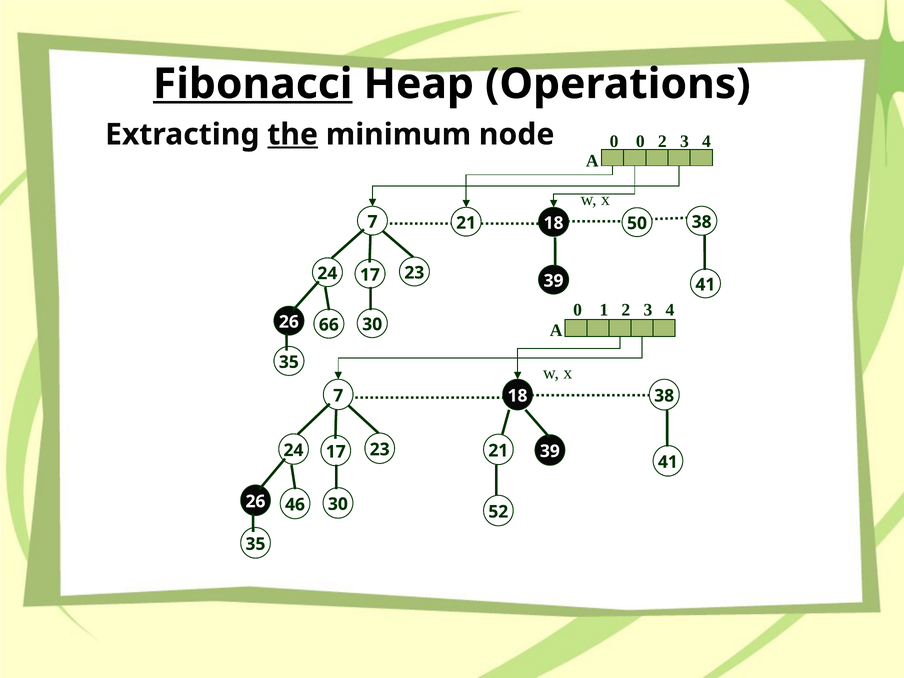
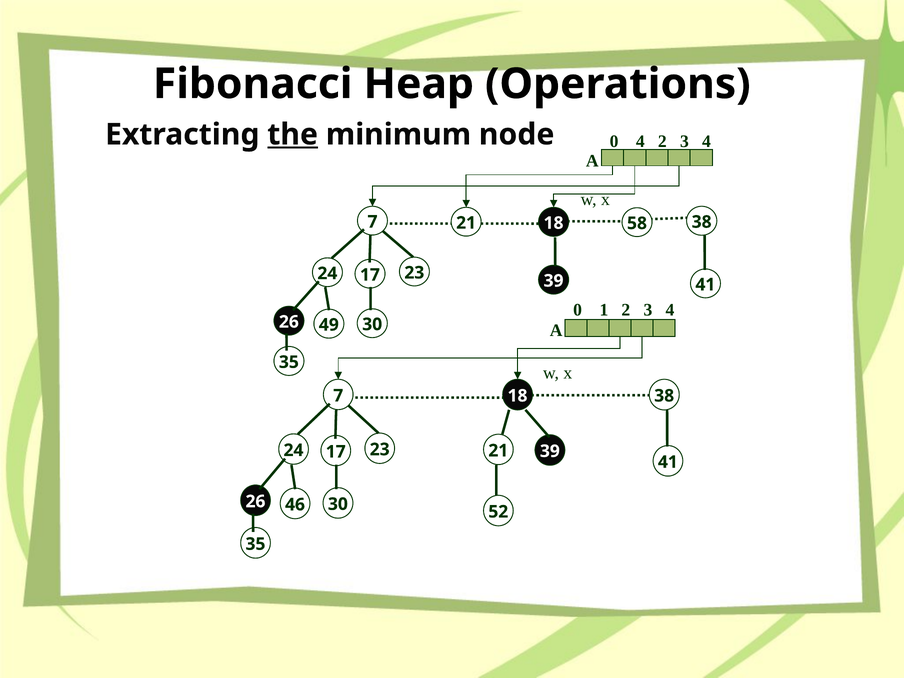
Fibonacci underline: present -> none
0 0: 0 -> 4
50: 50 -> 58
66: 66 -> 49
